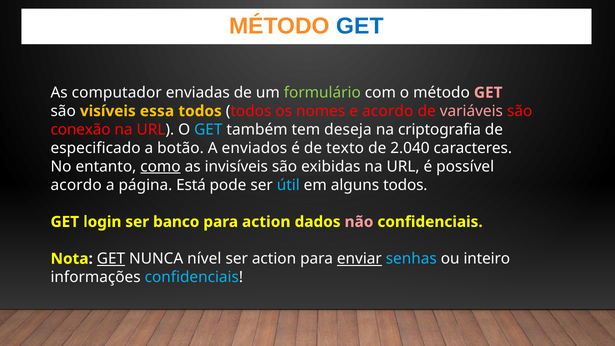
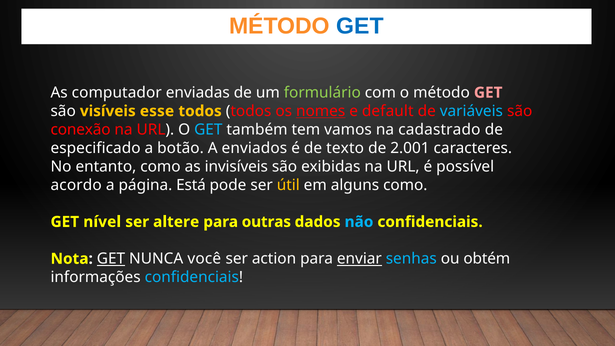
essa: essa -> esse
nomes underline: none -> present
e acordo: acordo -> default
variáveis colour: pink -> light blue
deseja: deseja -> vamos
criptografia: criptografia -> cadastrado
2.040: 2.040 -> 2.001
como at (160, 166) underline: present -> none
útil colour: light blue -> yellow
alguns todos: todos -> como
login: login -> nível
banco: banco -> altere
para action: action -> outras
não colour: pink -> light blue
nível: nível -> você
inteiro: inteiro -> obtém
